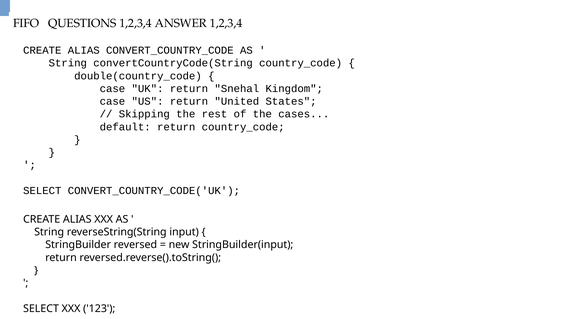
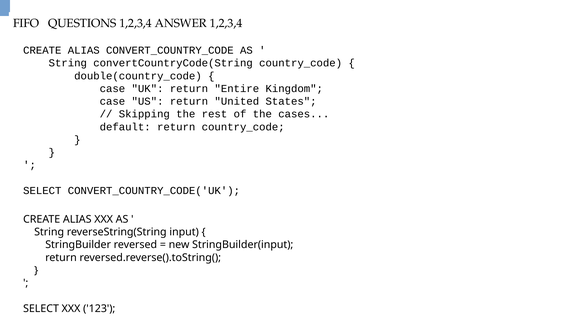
Snehal: Snehal -> Entire
